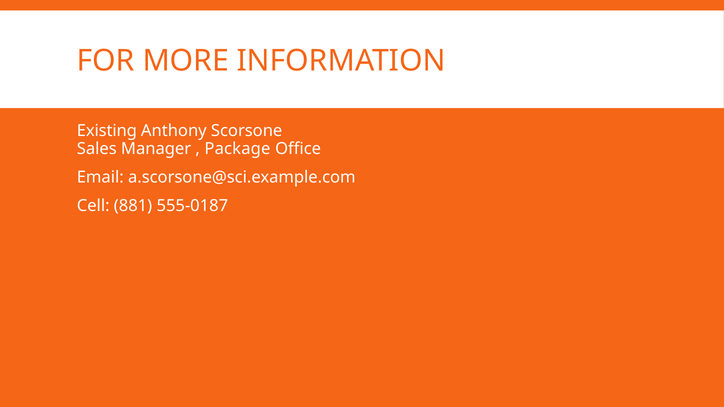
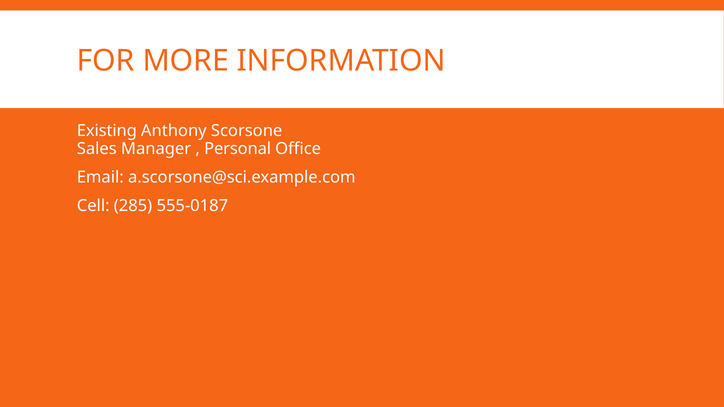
Package: Package -> Personal
881: 881 -> 285
